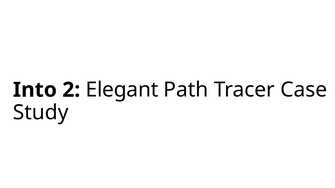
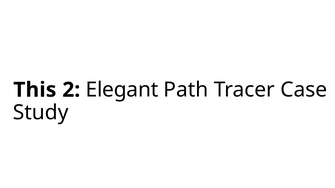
Into: Into -> This
